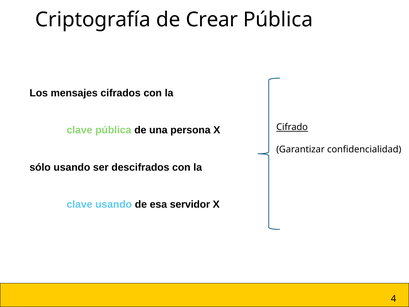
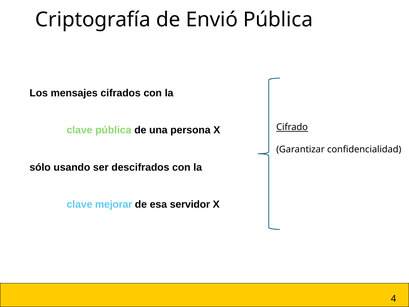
Crear: Crear -> Envió
clave usando: usando -> mejorar
